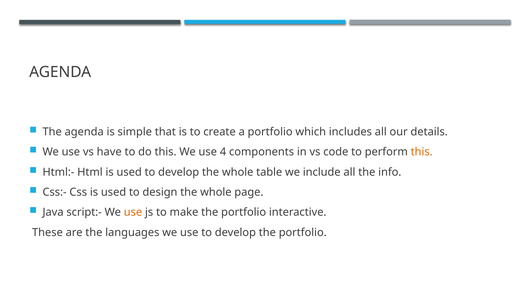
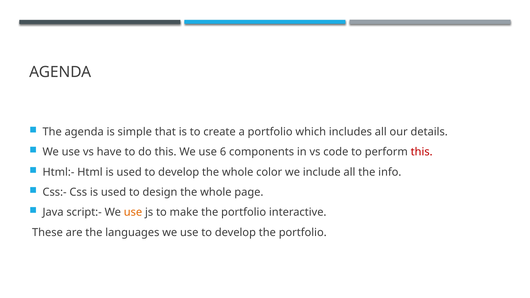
4: 4 -> 6
this at (422, 152) colour: orange -> red
table: table -> color
